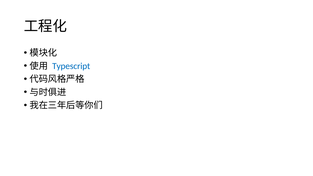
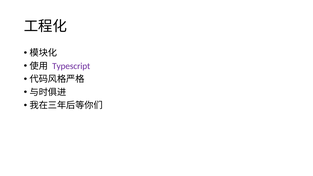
Typescript colour: blue -> purple
